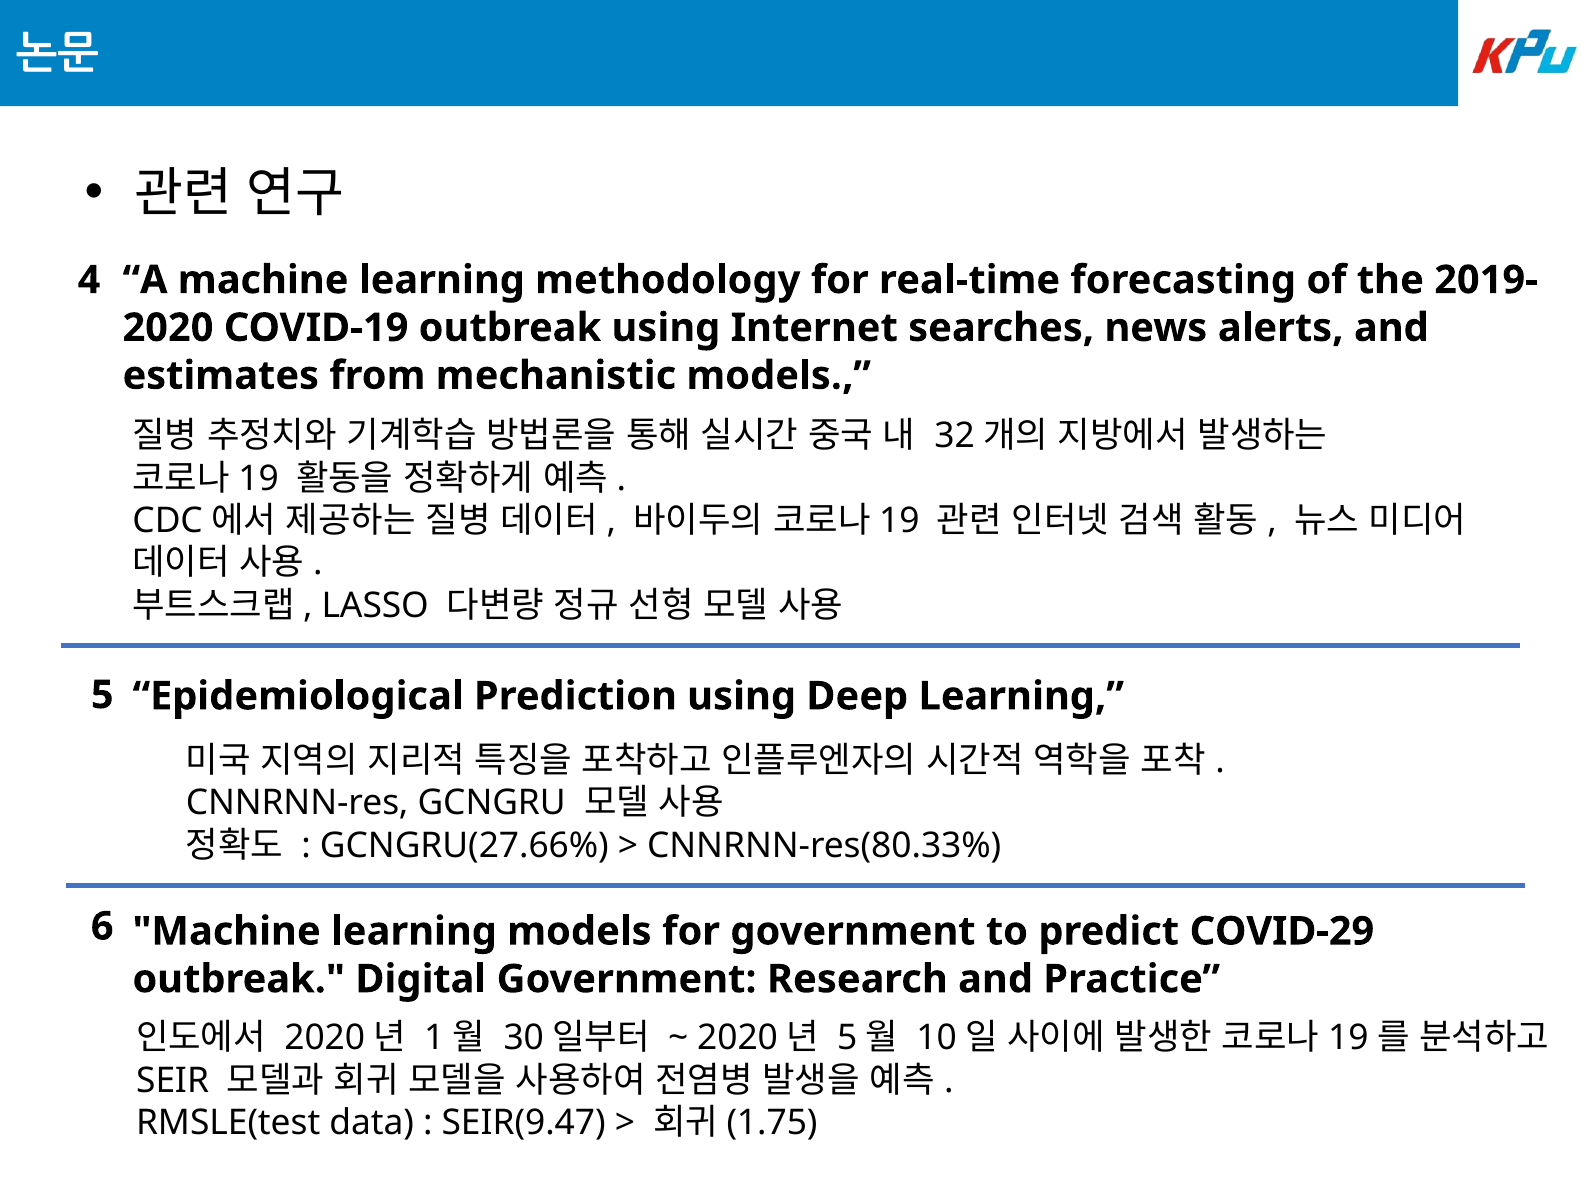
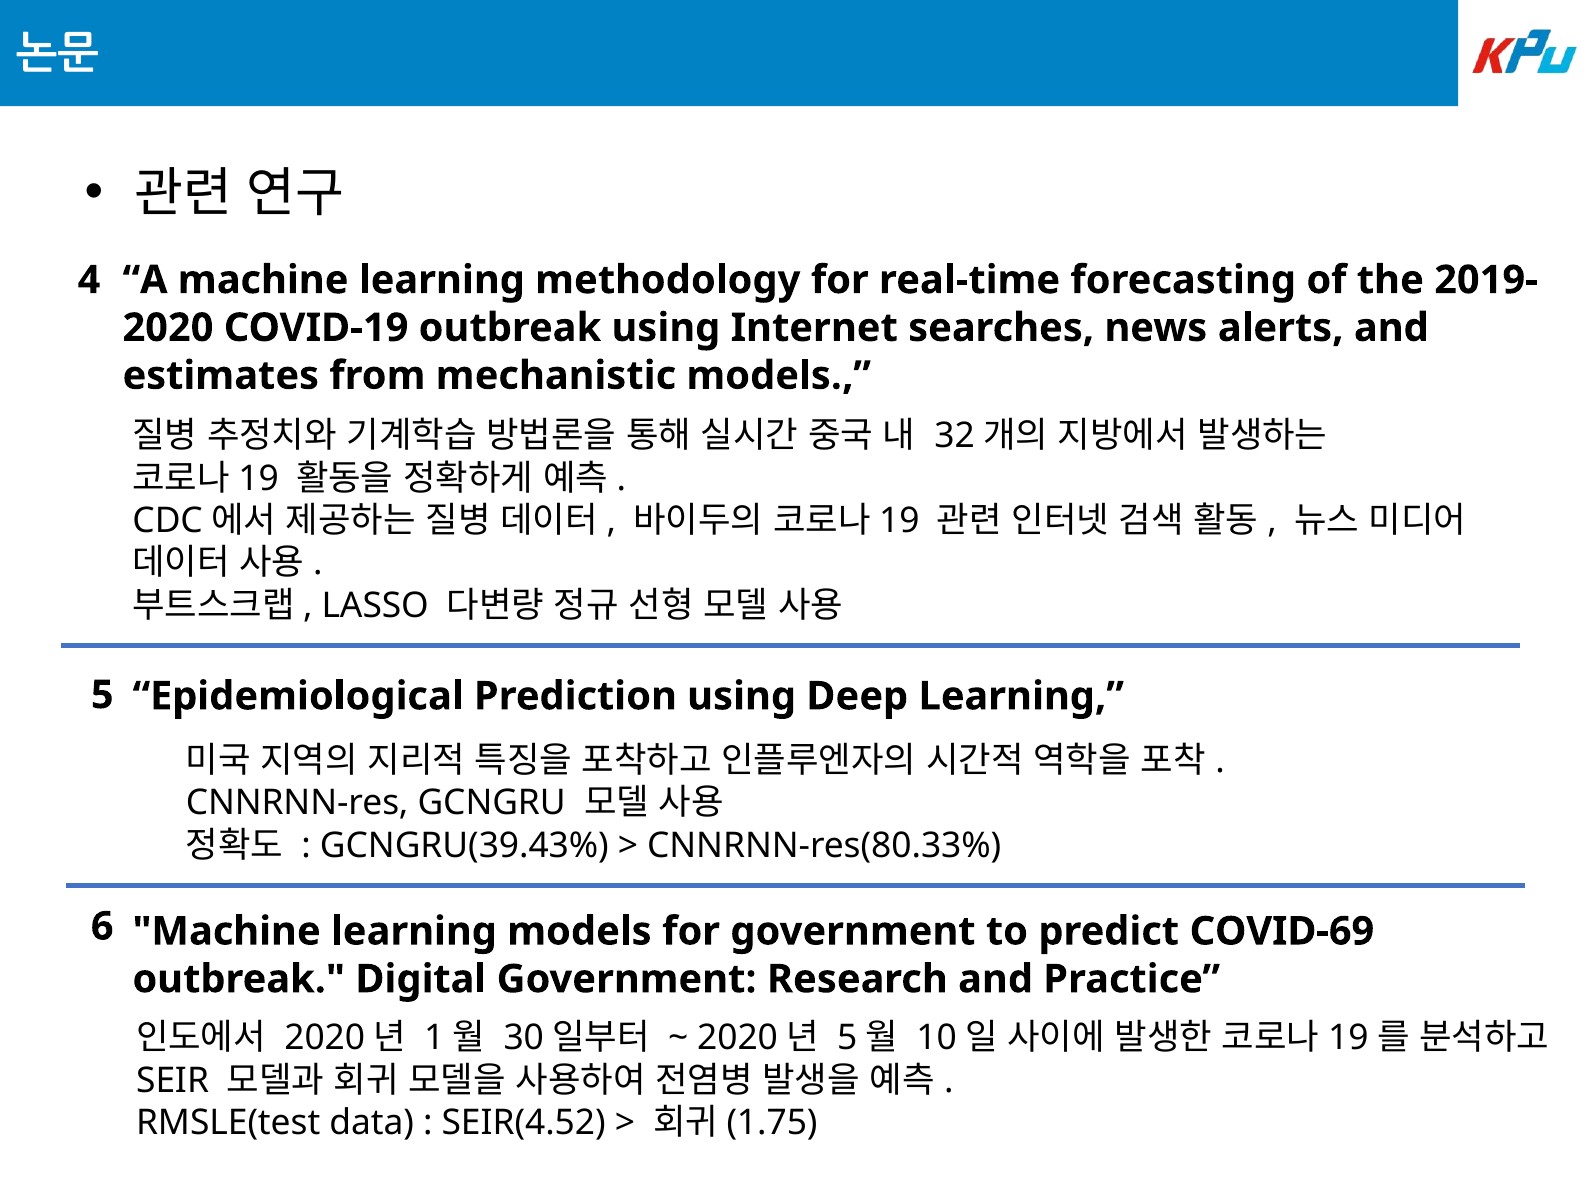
GCNGRU(27.66%: GCNGRU(27.66% -> GCNGRU(39.43%
COVID-29: COVID-29 -> COVID-69
SEIR(9.47: SEIR(9.47 -> SEIR(4.52
